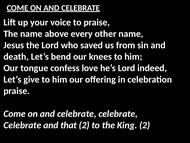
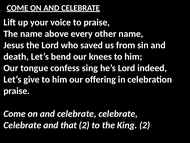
love: love -> sing
